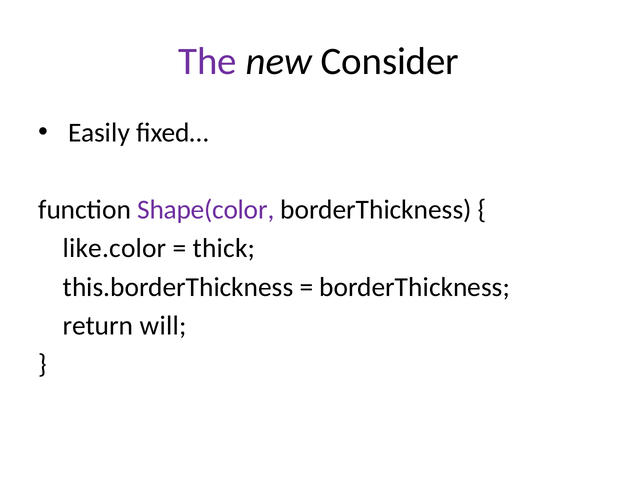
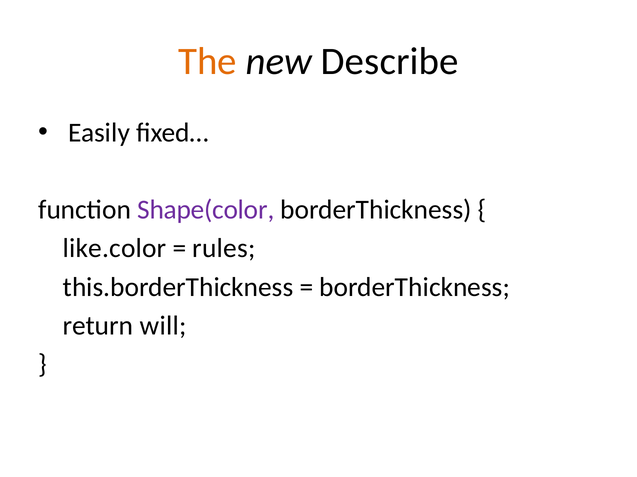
The colour: purple -> orange
Consider: Consider -> Describe
thick: thick -> rules
